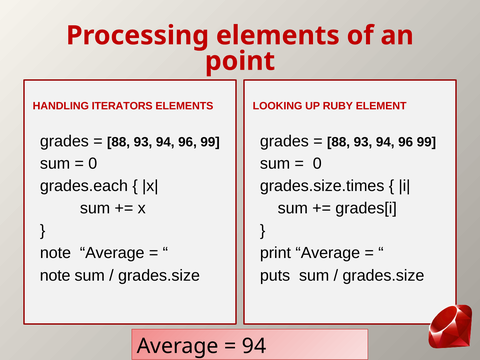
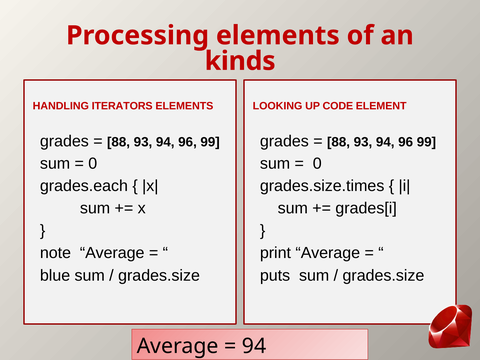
point: point -> kinds
RUBY: RUBY -> CODE
note at (55, 275): note -> blue
